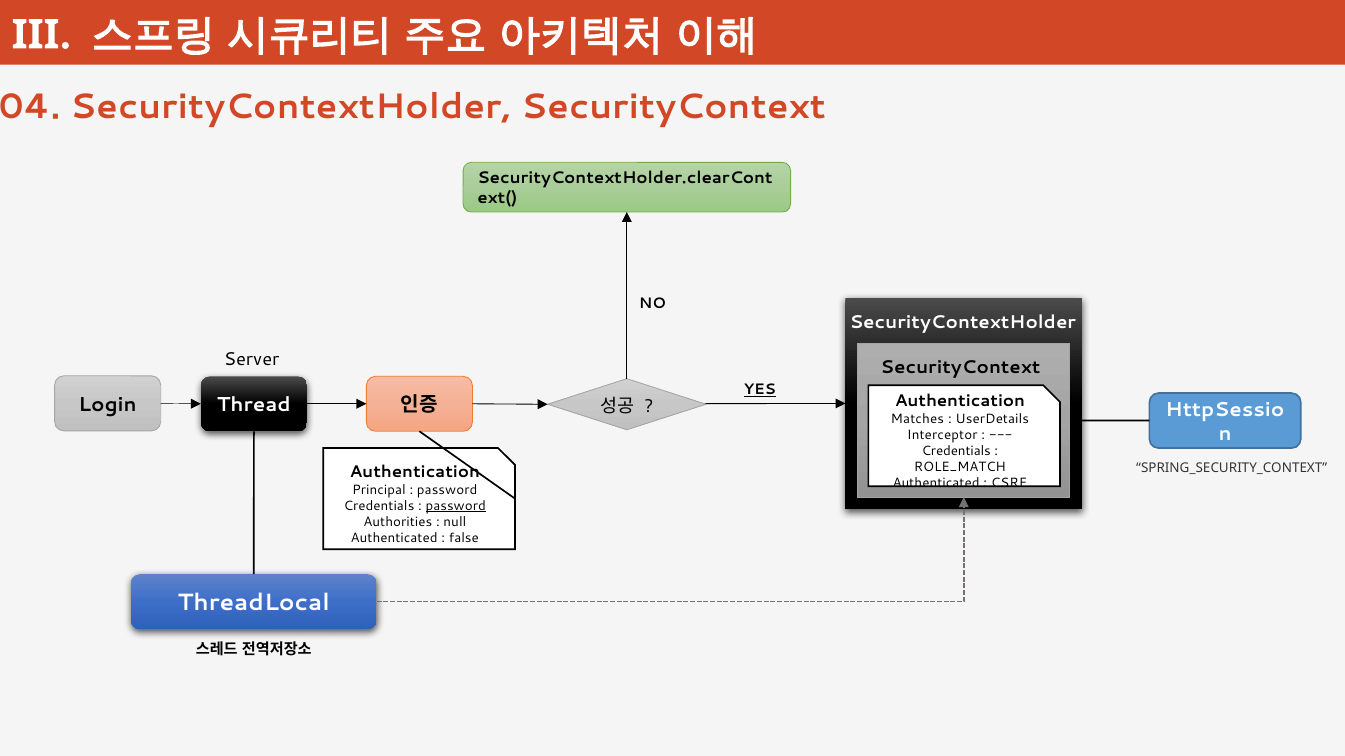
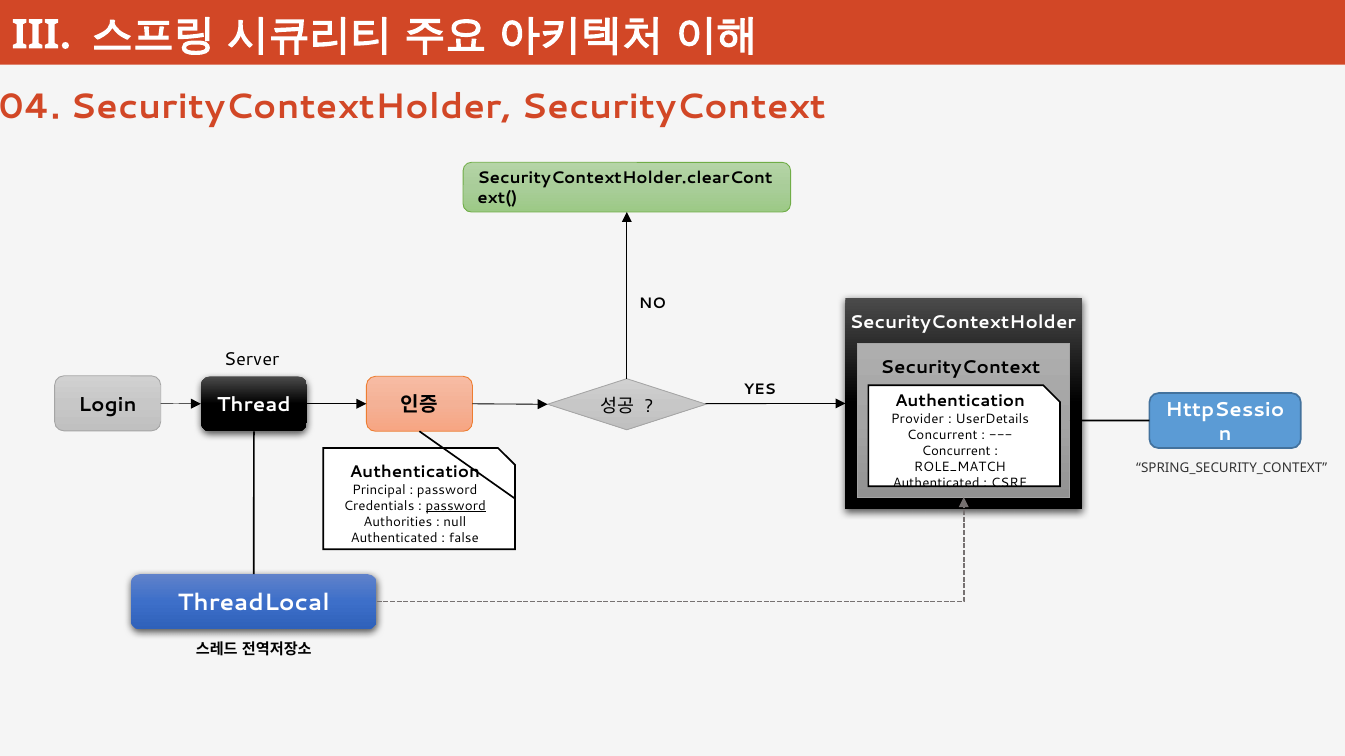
YES underline: present -> none
Matches: Matches -> Provider
Interceptor at (942, 435): Interceptor -> Concurrent
Credentials at (956, 451): Credentials -> Concurrent
